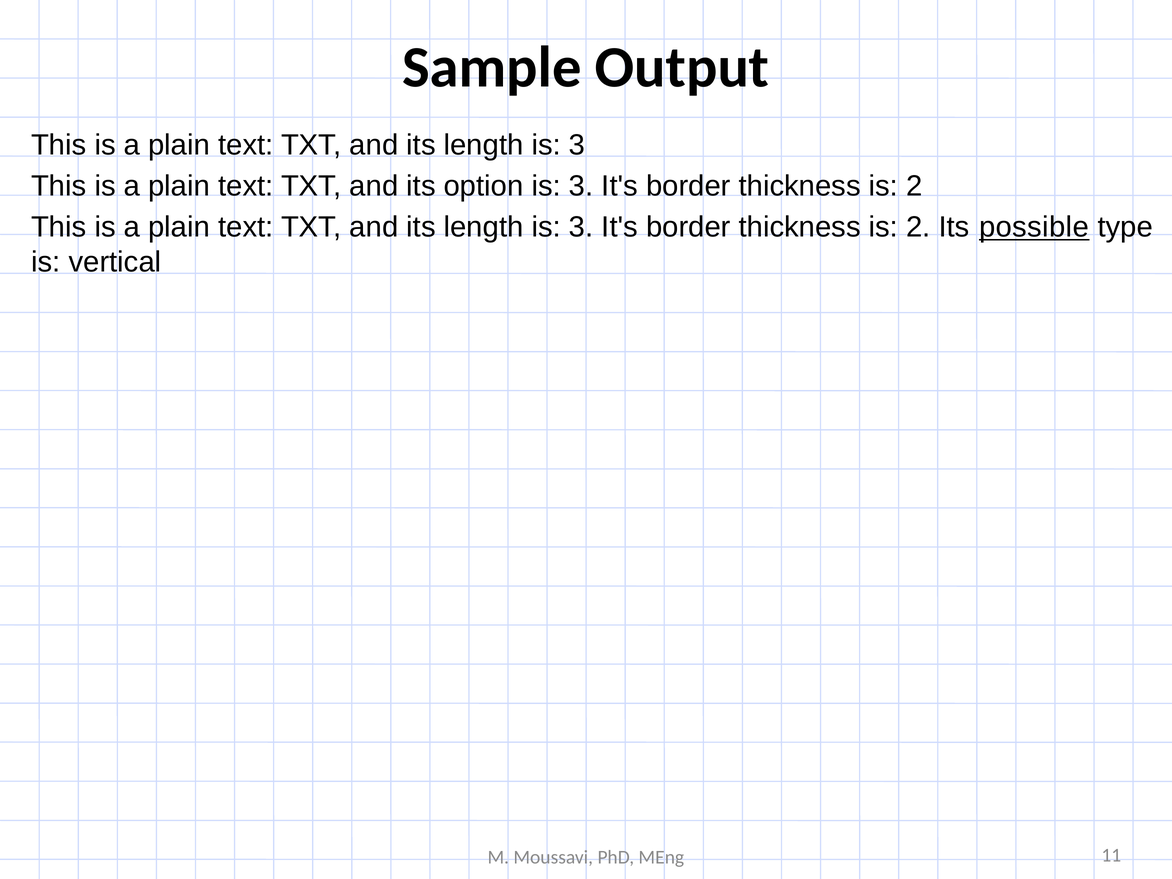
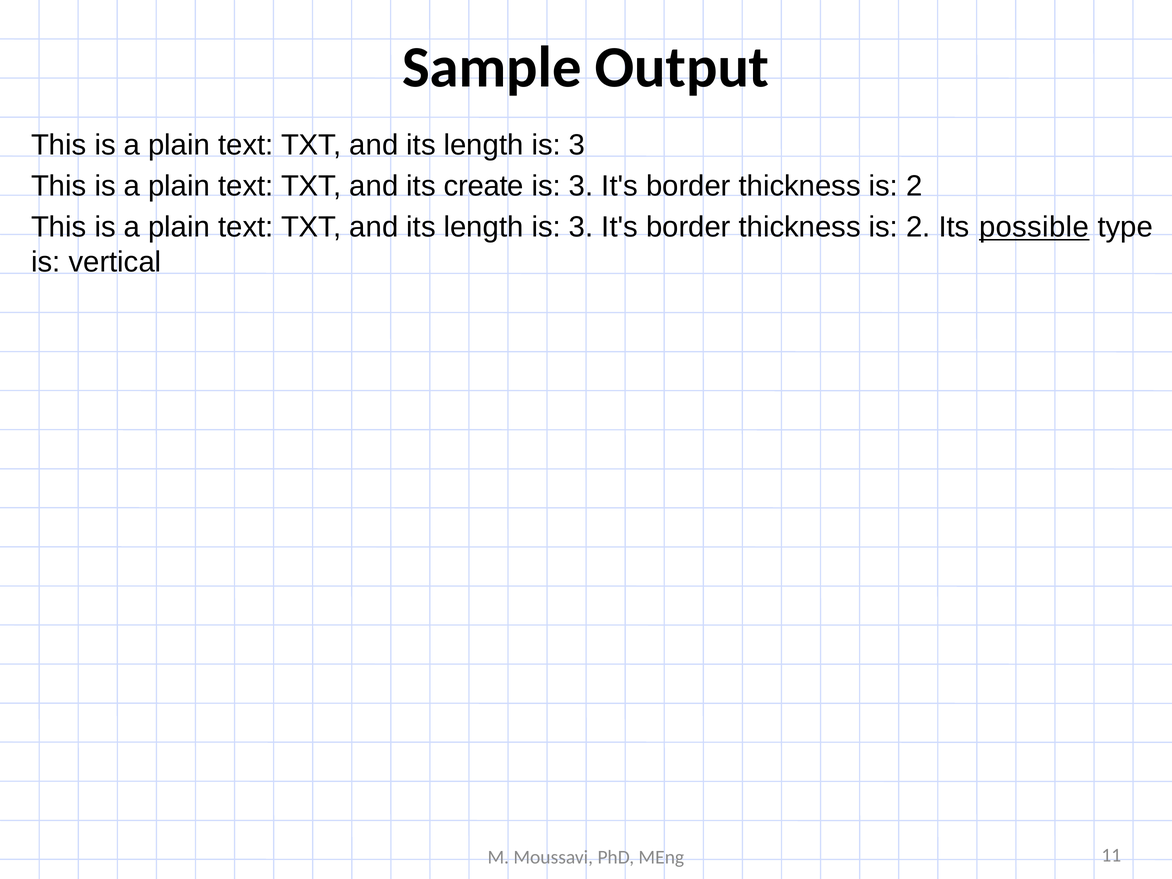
option: option -> create
